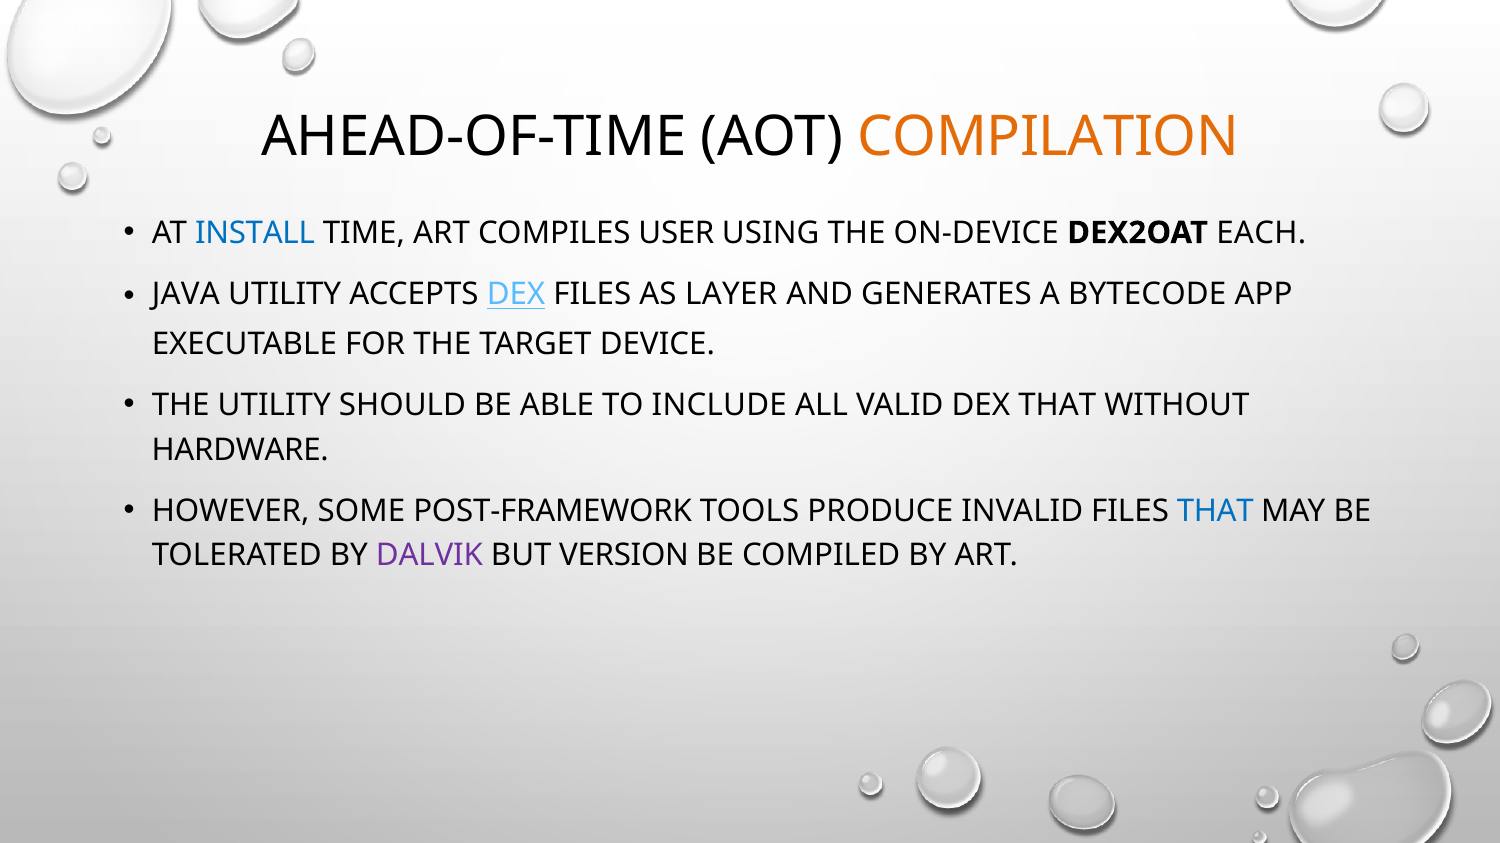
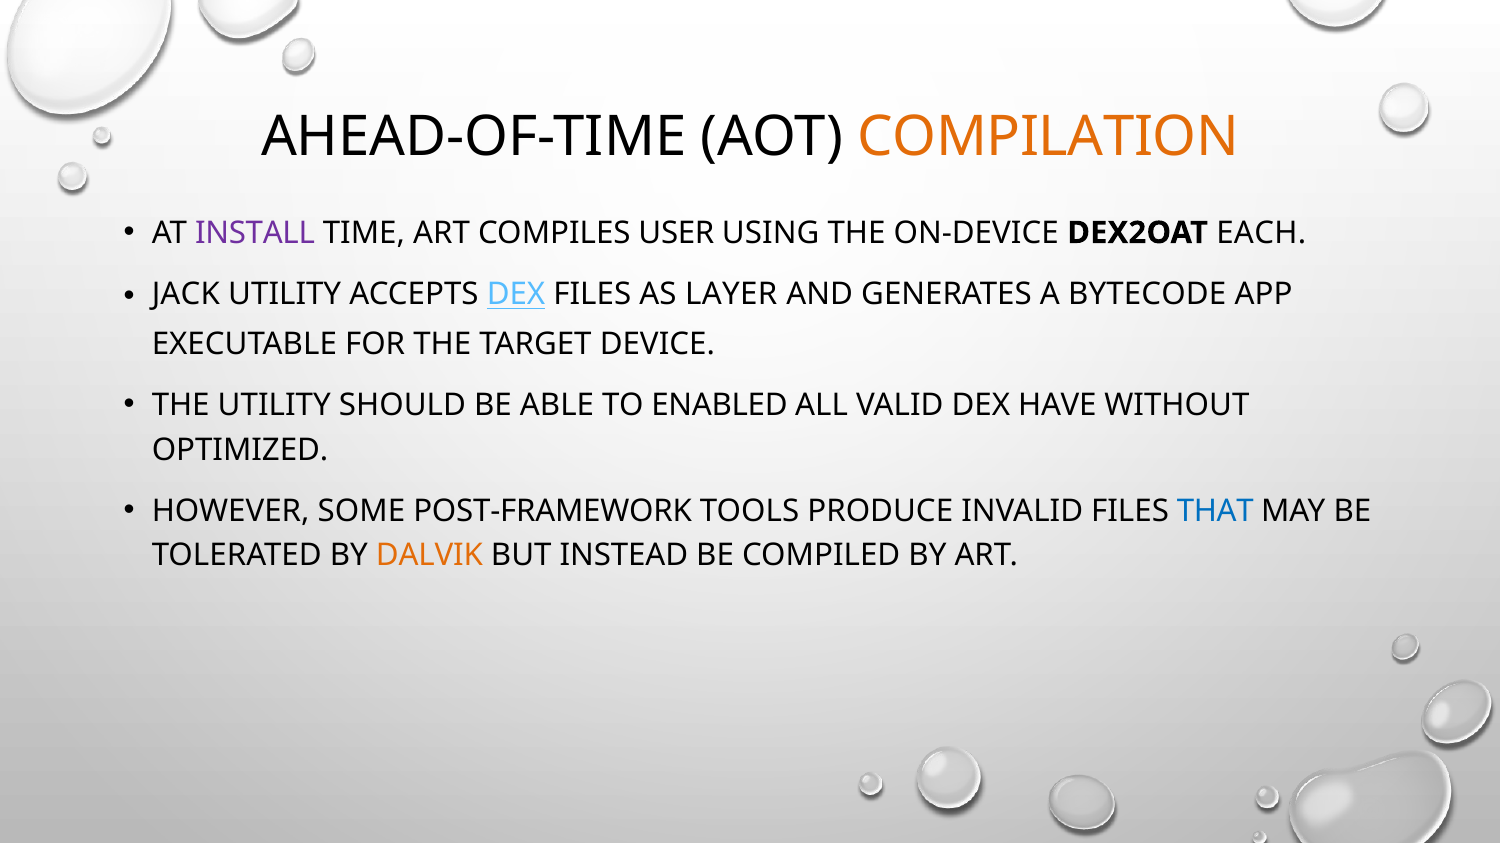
INSTALL colour: blue -> purple
JAVA: JAVA -> JACK
INCLUDE: INCLUDE -> ENABLED
DEX THAT: THAT -> HAVE
HARDWARE: HARDWARE -> OPTIMIZED
DALVIK colour: purple -> orange
VERSION: VERSION -> INSTEAD
